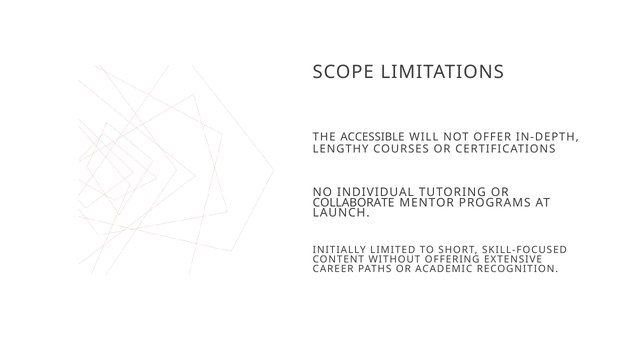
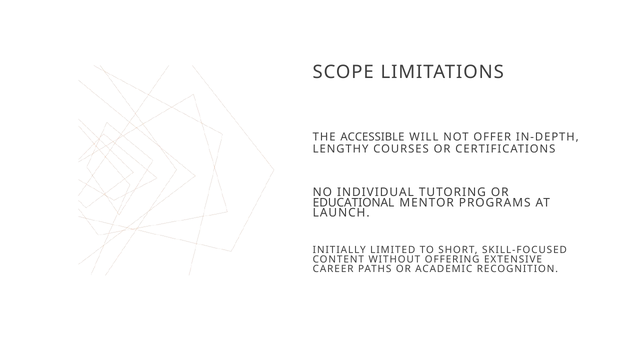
COLLABORATE: COLLABORATE -> EDUCATIONAL
